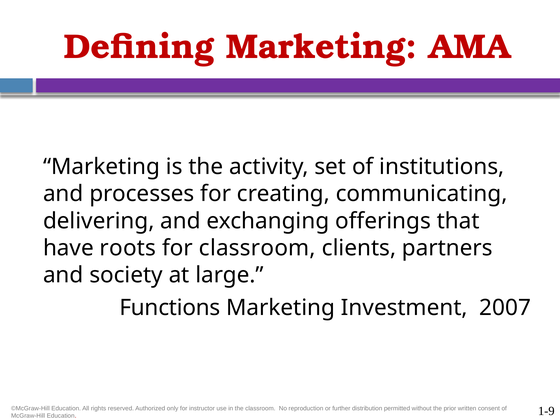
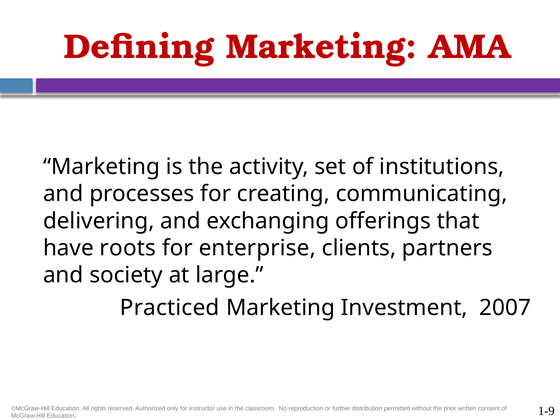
for classroom: classroom -> enterprise
Functions: Functions -> Practiced
